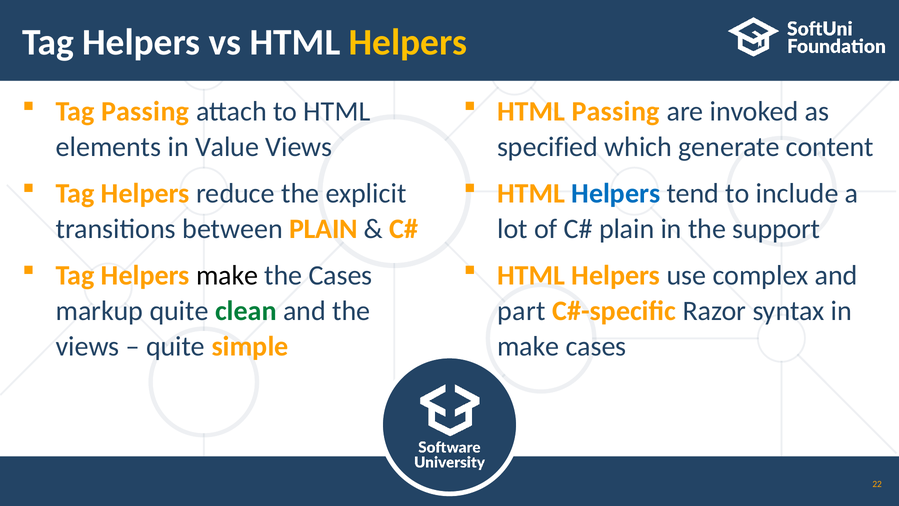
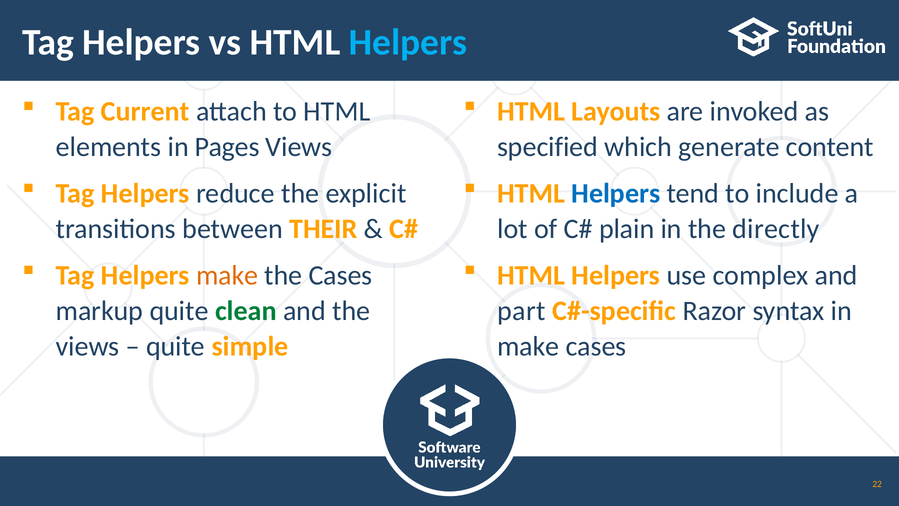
Helpers at (408, 43) colour: yellow -> light blue
Tag Passing: Passing -> Current
HTML Passing: Passing -> Layouts
Value: Value -> Pages
between PLAIN: PLAIN -> THEIR
support: support -> directly
make at (227, 275) colour: black -> orange
